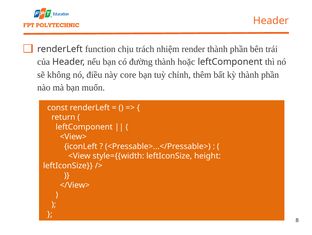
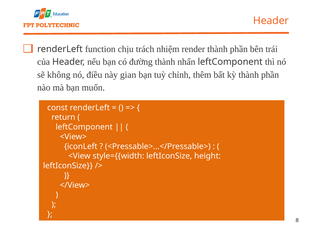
hoặc: hoặc -> nhấn
core: core -> gian
